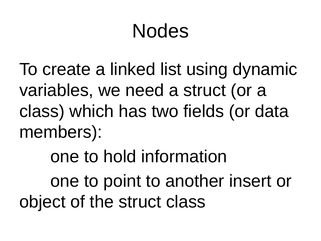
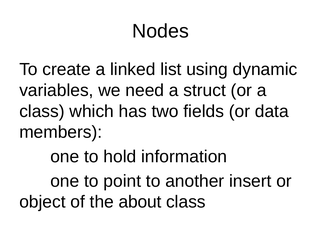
the struct: struct -> about
